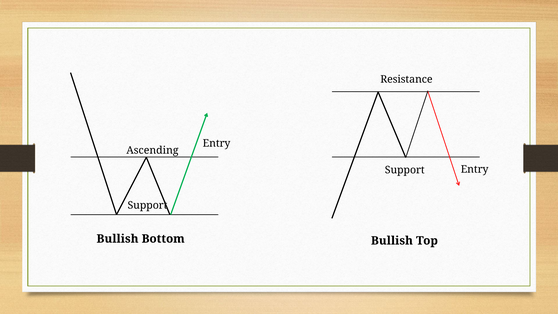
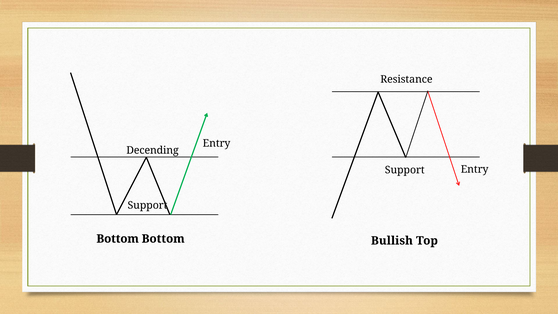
Ascending: Ascending -> Decending
Bullish at (118, 239): Bullish -> Bottom
